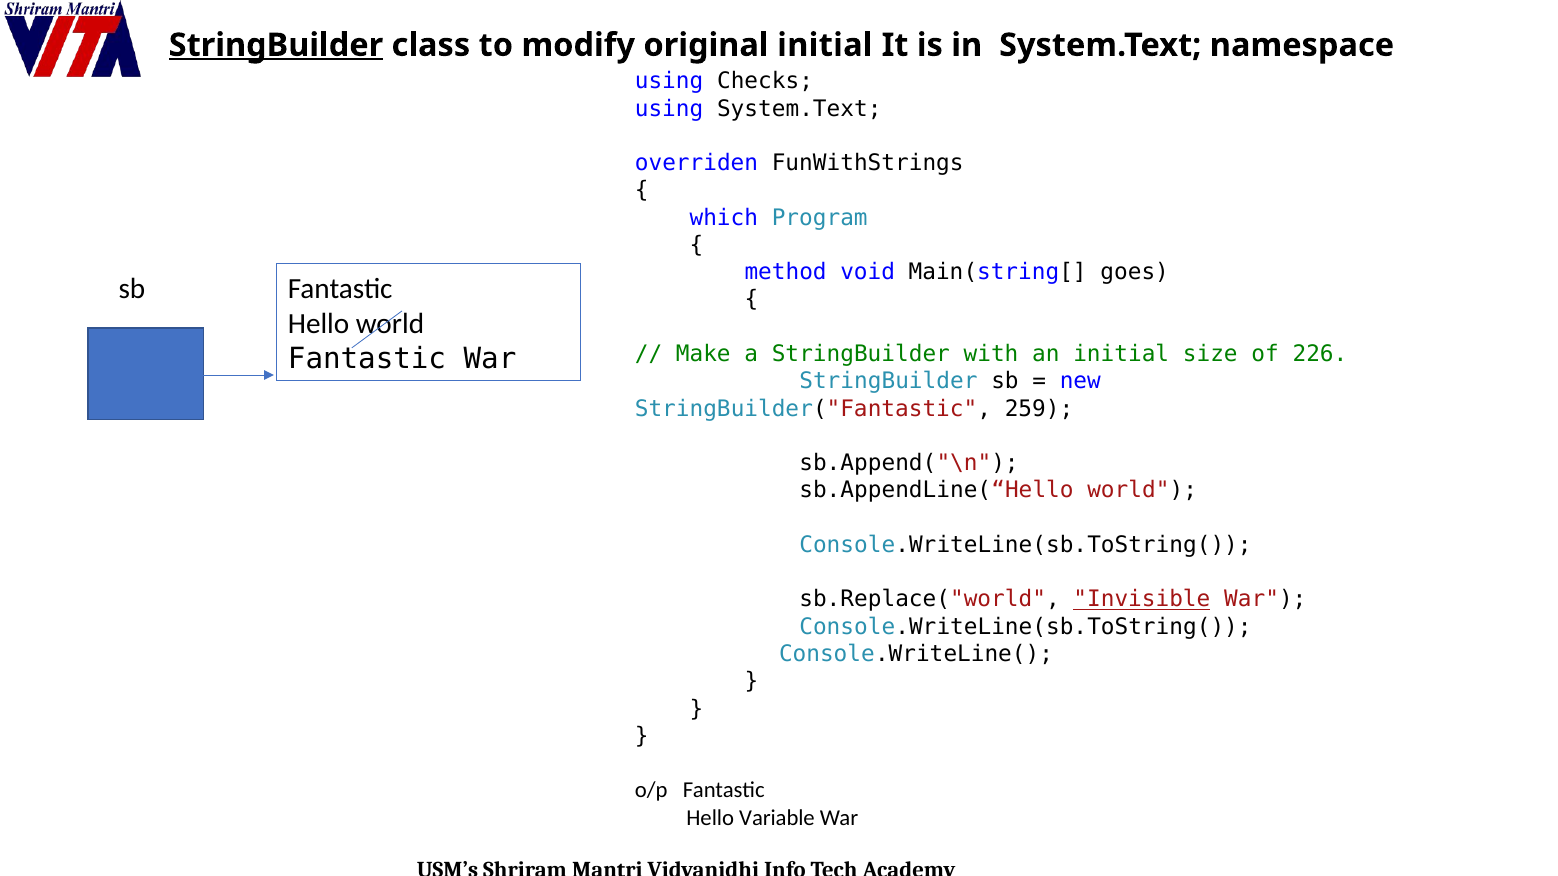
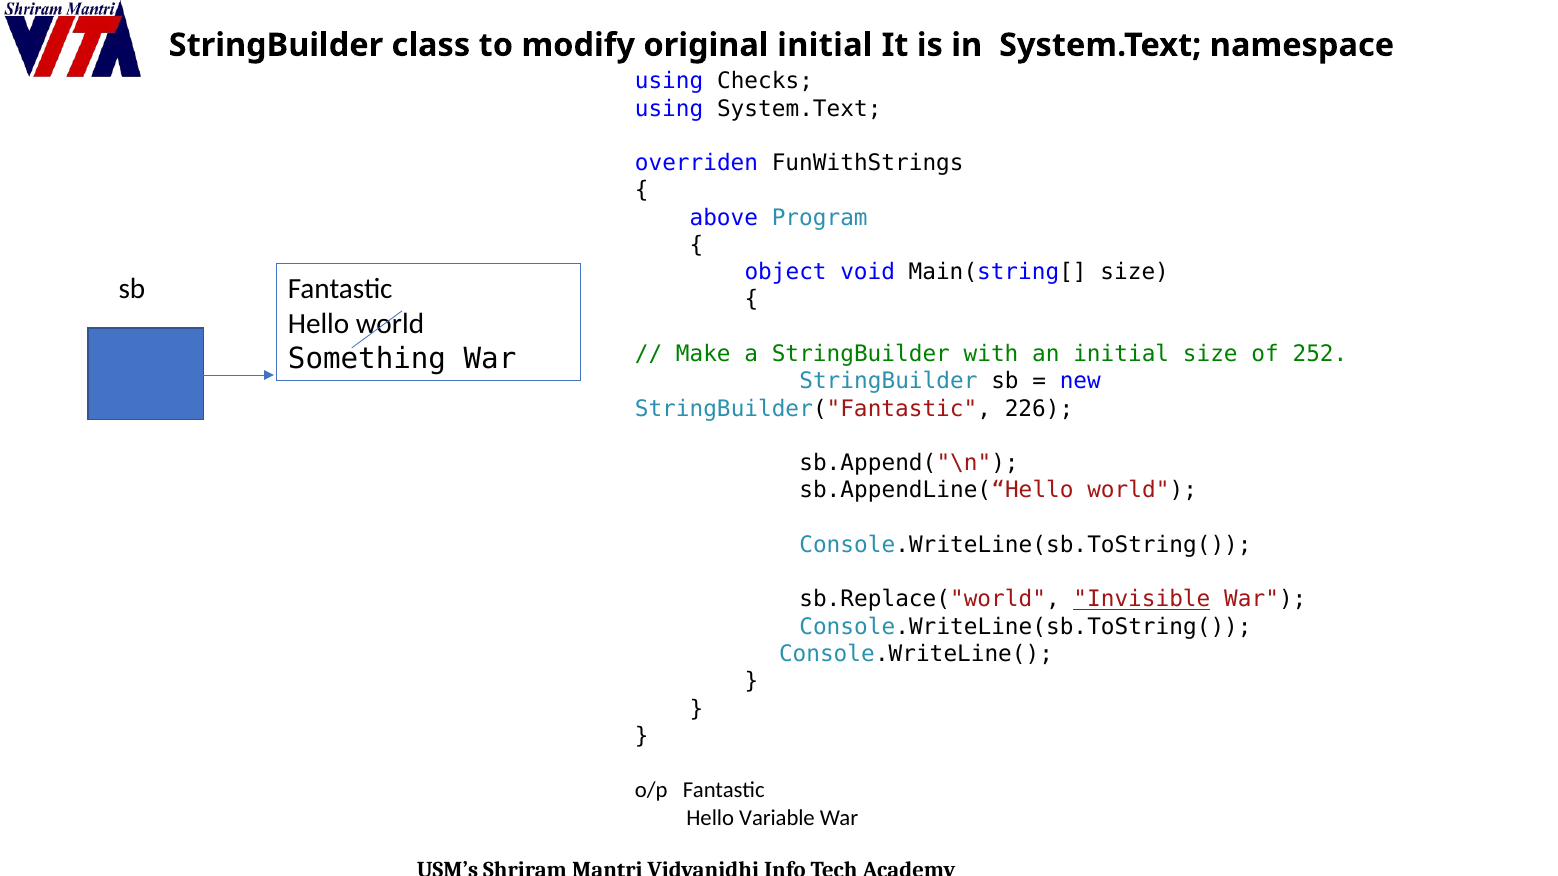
StringBuilder at (276, 45) underline: present -> none
which: which -> above
method: method -> object
Main(string[ goes: goes -> size
226: 226 -> 252
Fantastic at (367, 359): Fantastic -> Something
259: 259 -> 226
